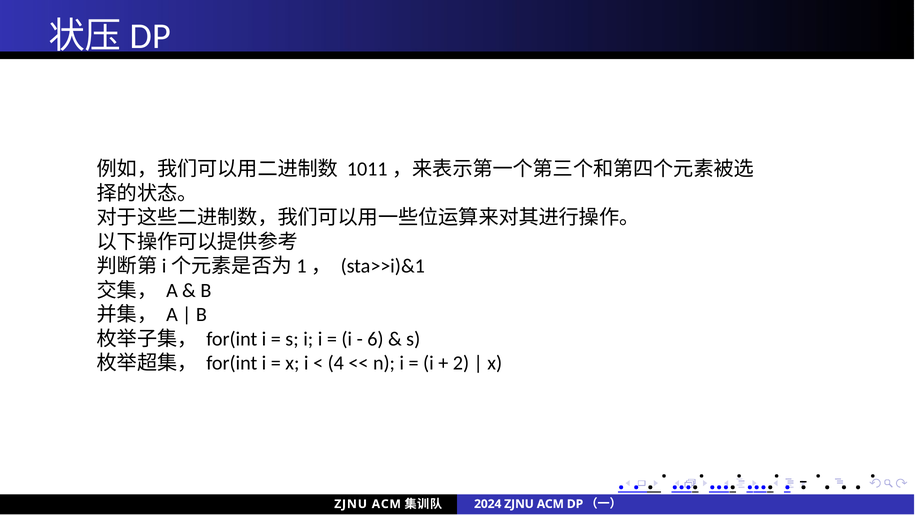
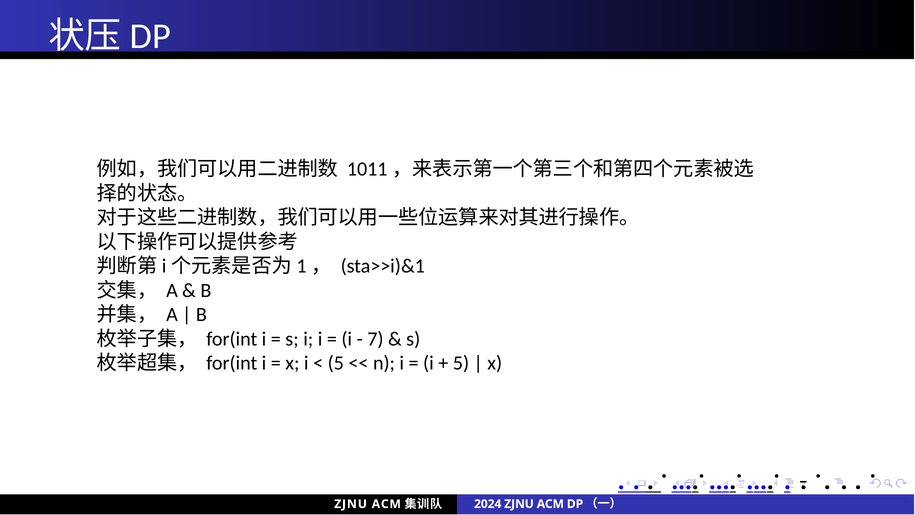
6: 6 -> 7
4 at (336, 363): 4 -> 5
2 at (461, 363): 2 -> 5
